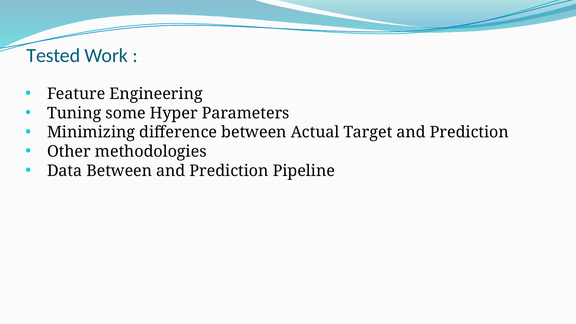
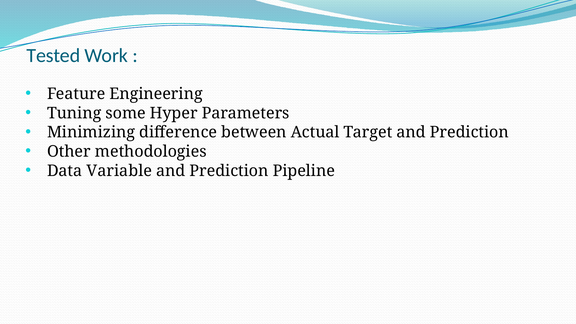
Data Between: Between -> Variable
